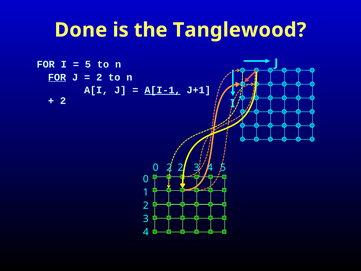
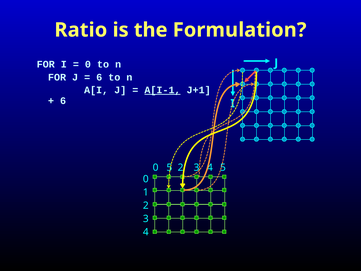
Done: Done -> Ratio
Tanglewood: Tanglewood -> Formulation
5 at (88, 64): 5 -> 0
FOR at (57, 77) underline: present -> none
2 at (99, 77): 2 -> 6
2 at (63, 101): 2 -> 6
0 2: 2 -> 5
